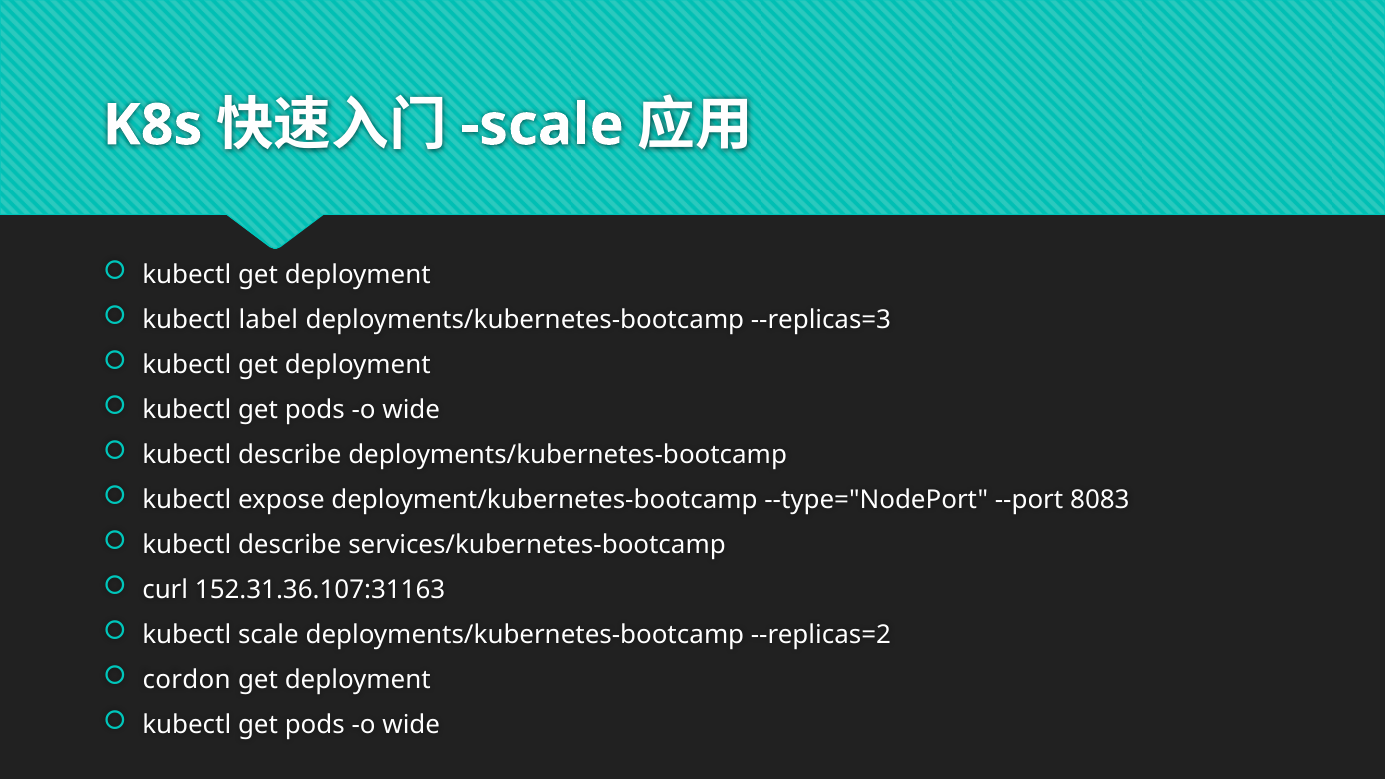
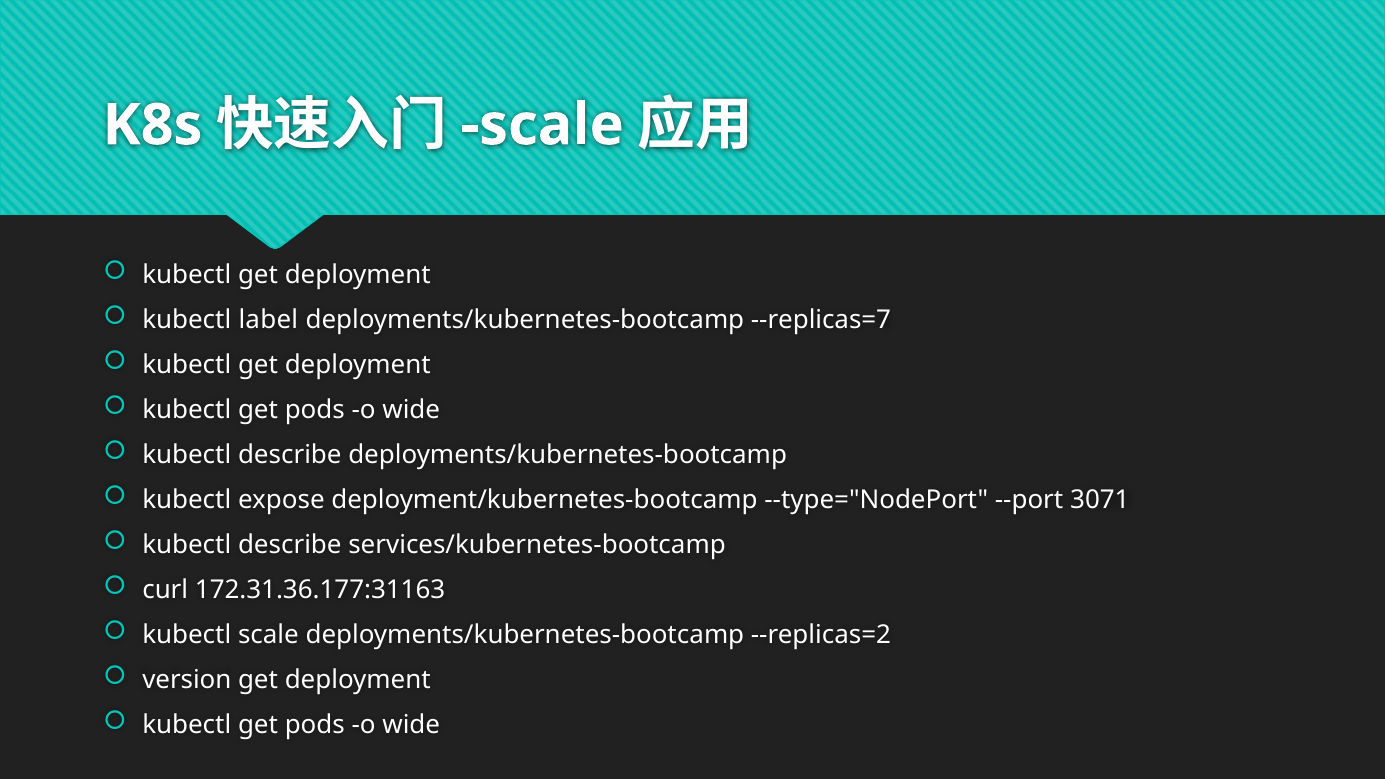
--replicas=3: --replicas=3 -> --replicas=7
8083: 8083 -> 3071
152.31.36.107:31163: 152.31.36.107:31163 -> 172.31.36.177:31163
cordon: cordon -> version
